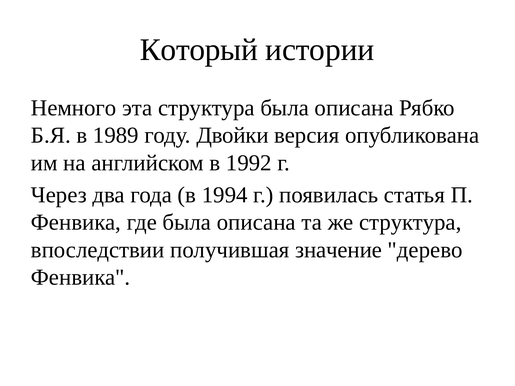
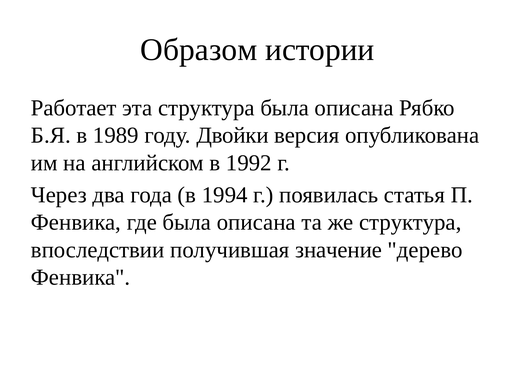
Который: Который -> Образом
Немного: Немного -> Работает
